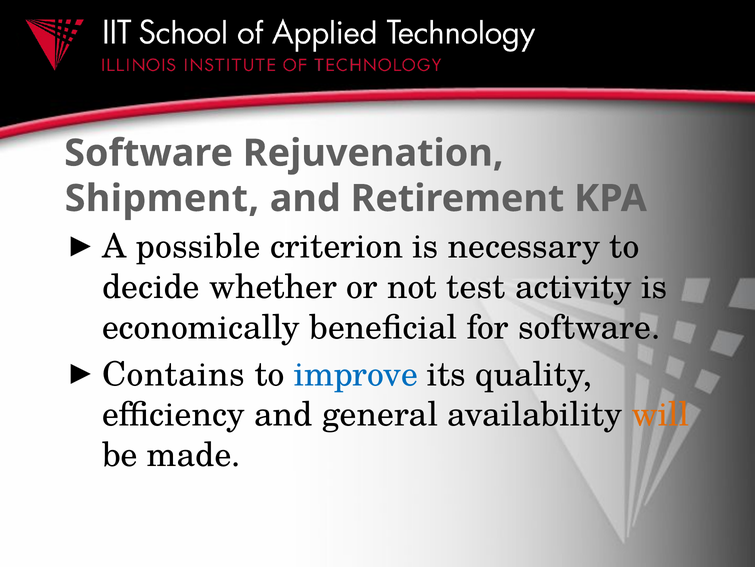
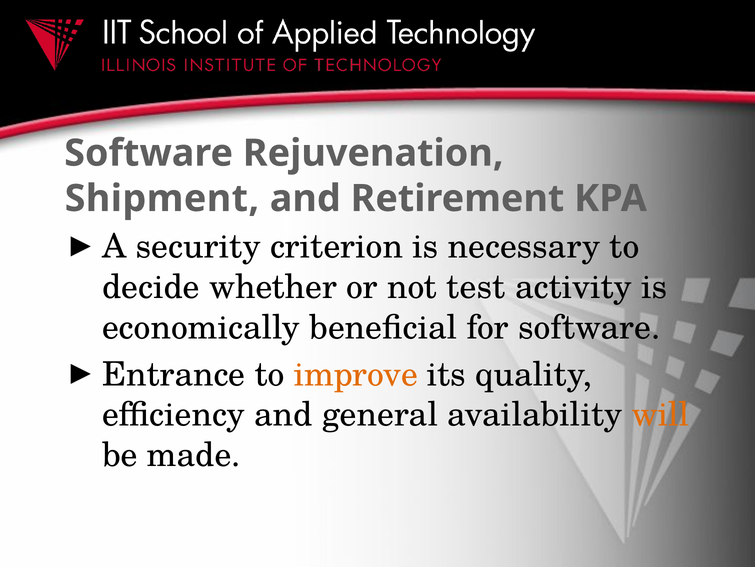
possible: possible -> security
Contains: Contains -> Entrance
improve colour: blue -> orange
